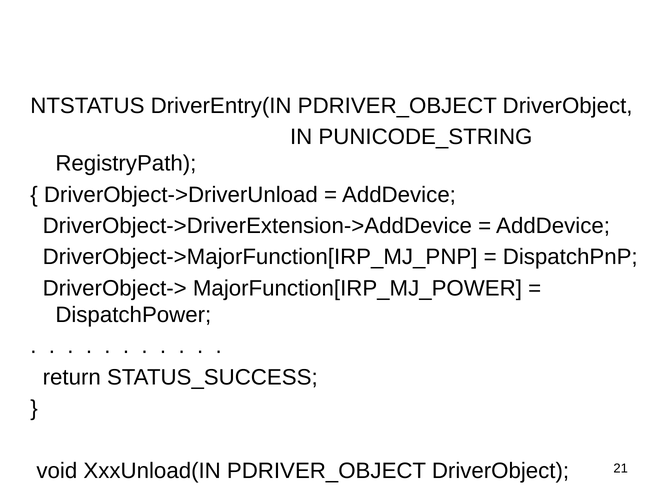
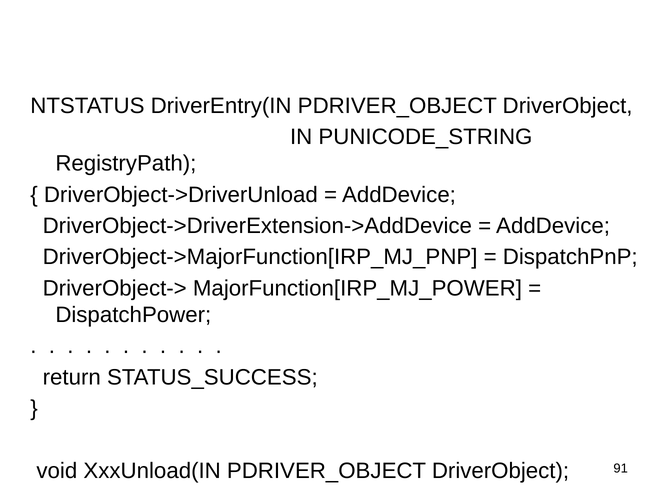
21: 21 -> 91
